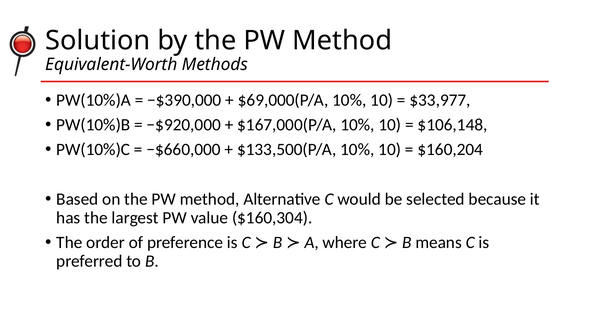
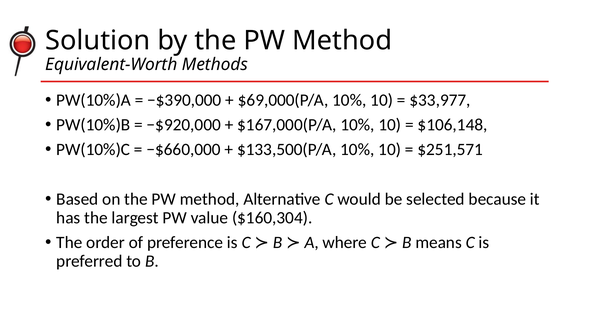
$160,204: $160,204 -> $251,571
